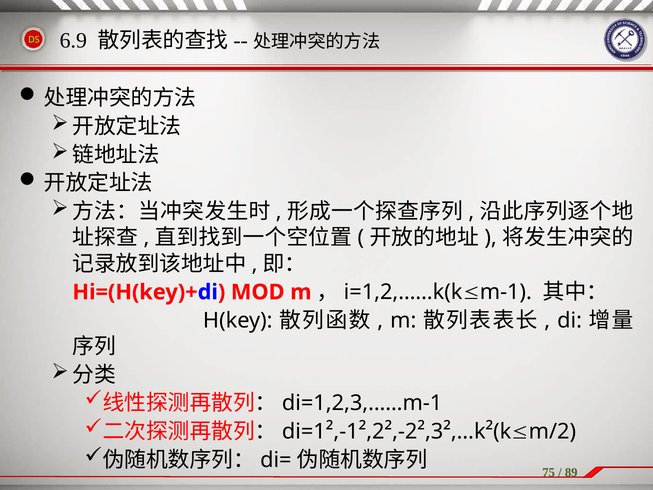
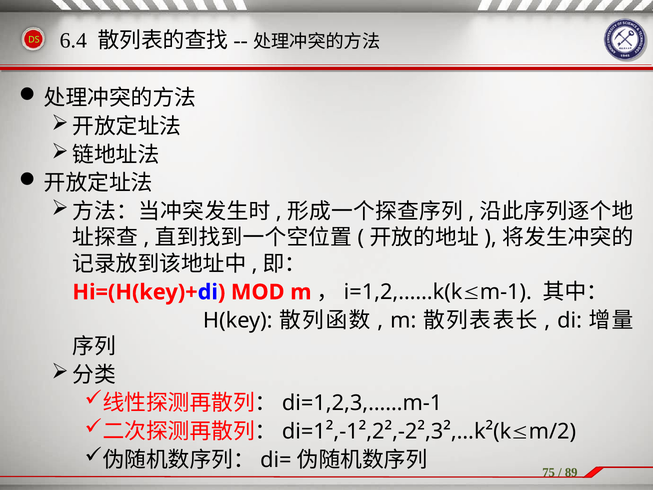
6.9: 6.9 -> 6.4
